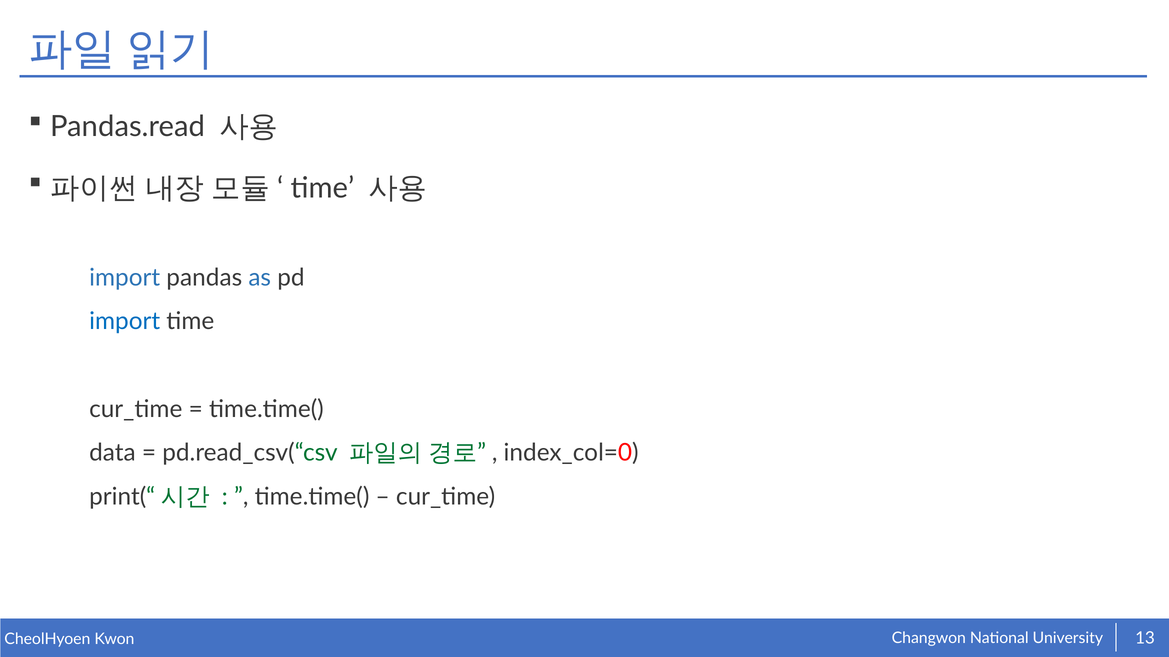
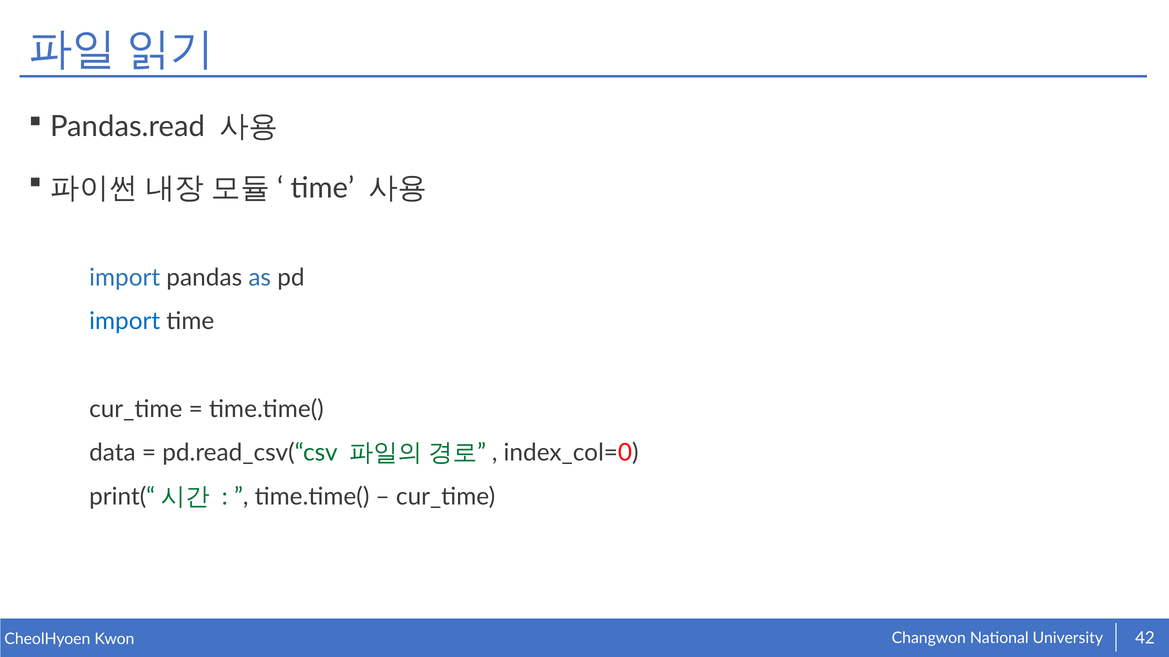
13: 13 -> 42
